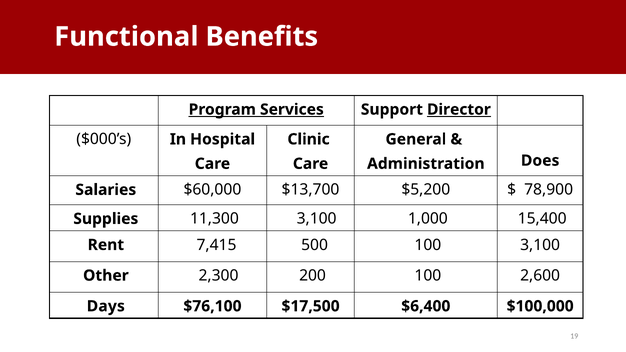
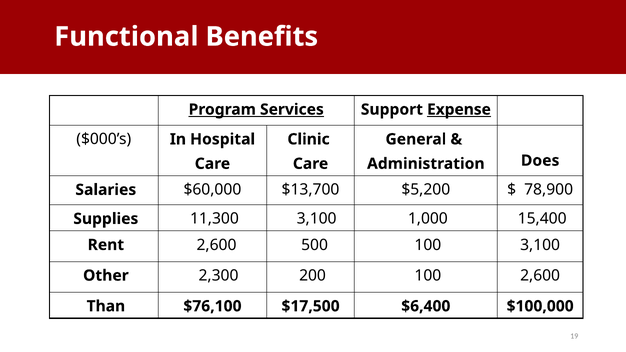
Director: Director -> Expense
Rent 7,415: 7,415 -> 2,600
Days: Days -> Than
